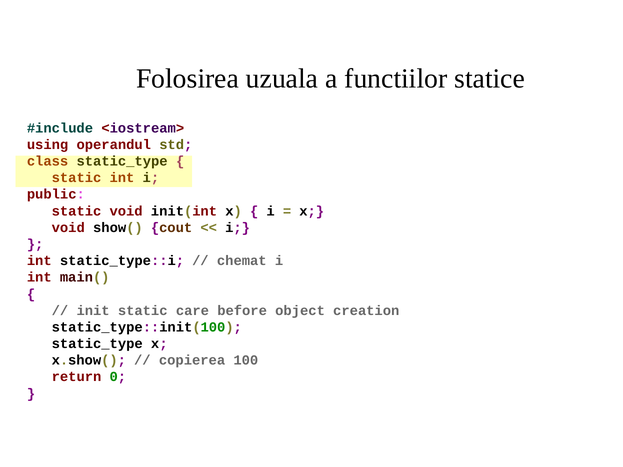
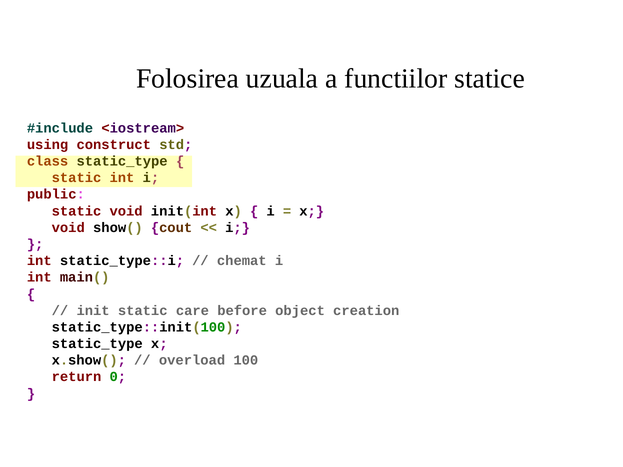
operandul: operandul -> construct
copierea: copierea -> overload
